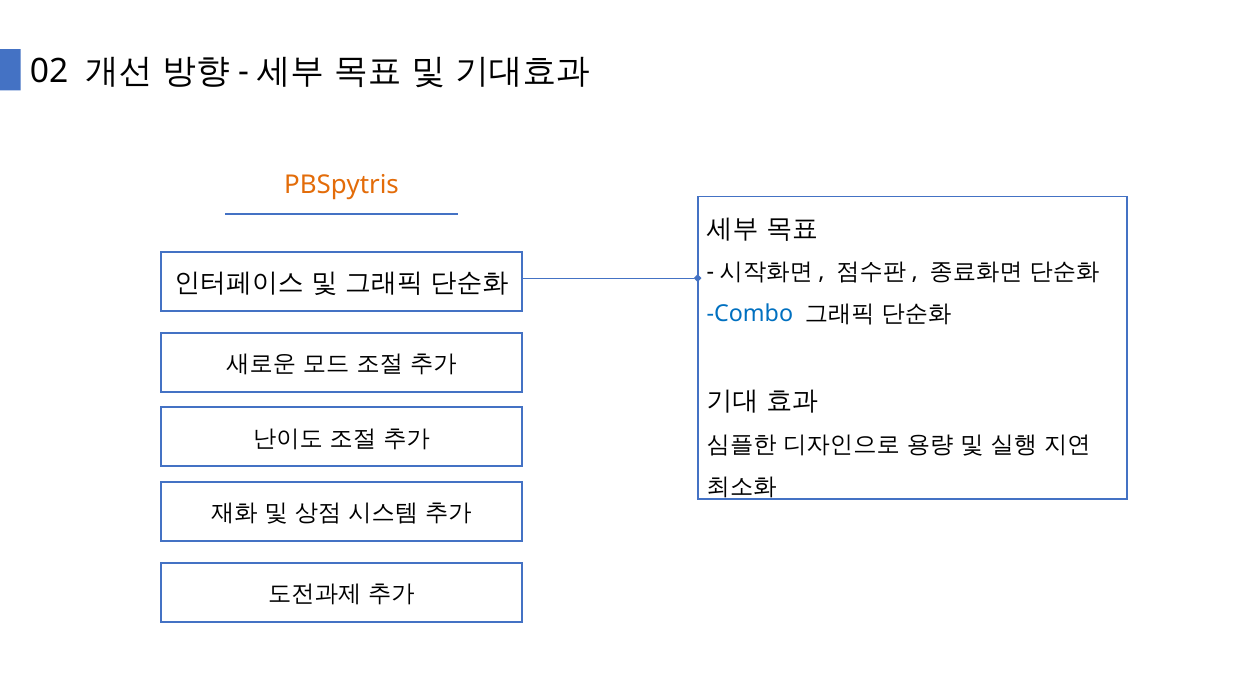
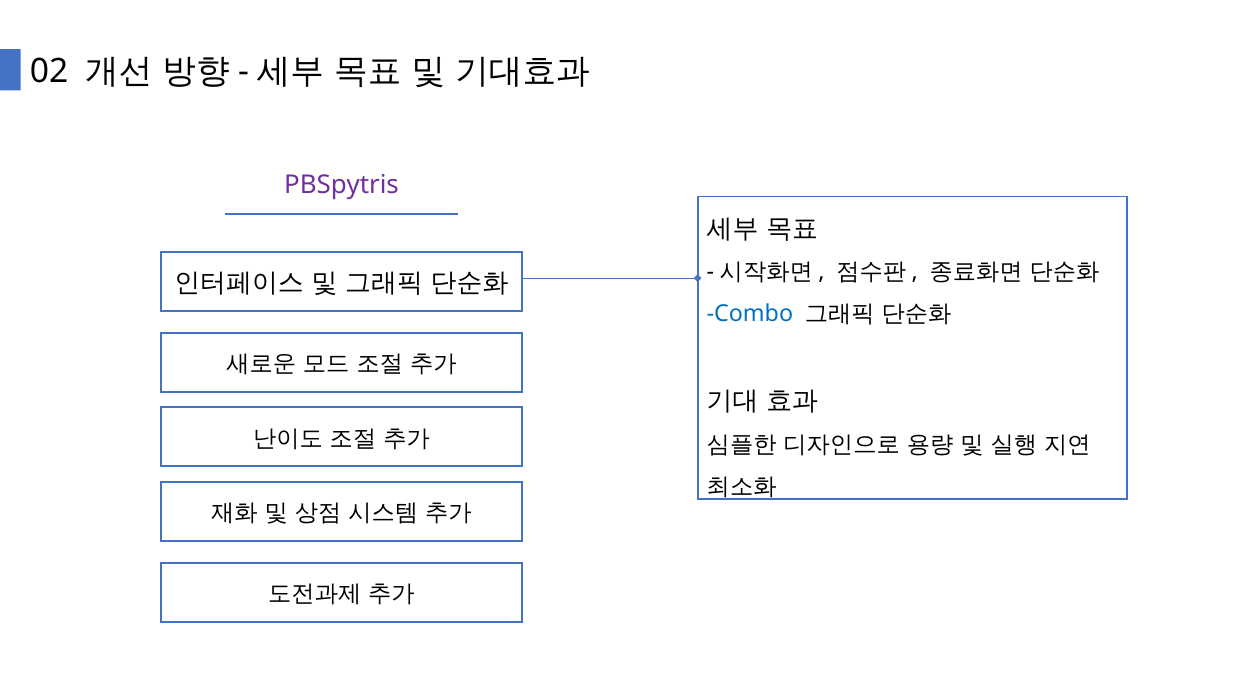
PBSpytris colour: orange -> purple
